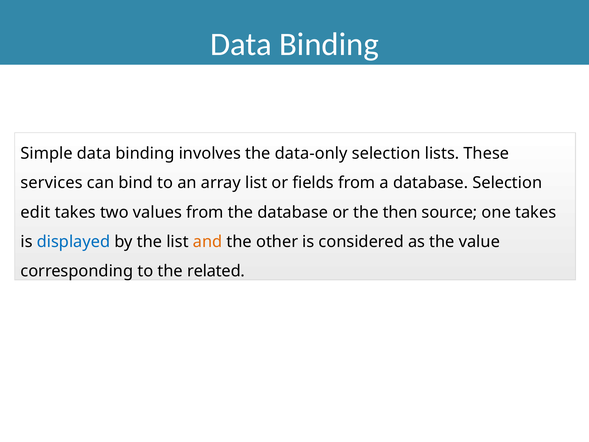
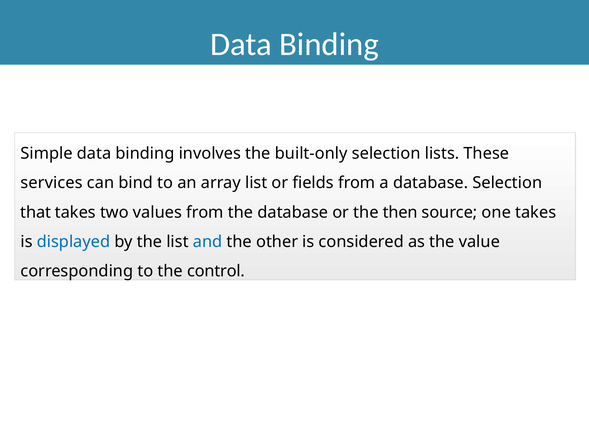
data-only: data-only -> built-only
edit: edit -> that
and colour: orange -> blue
related: related -> control
